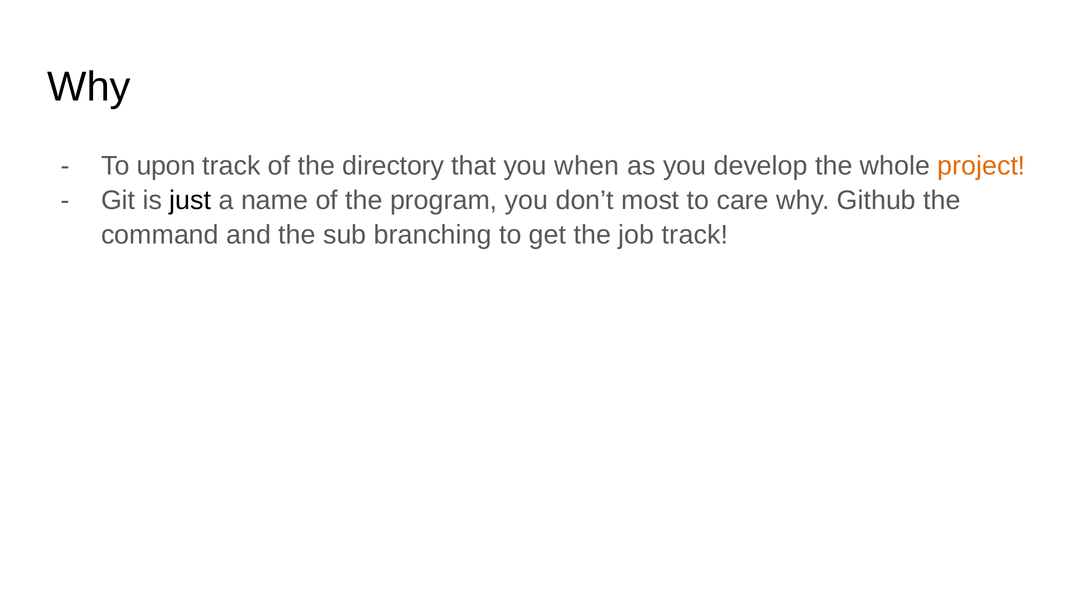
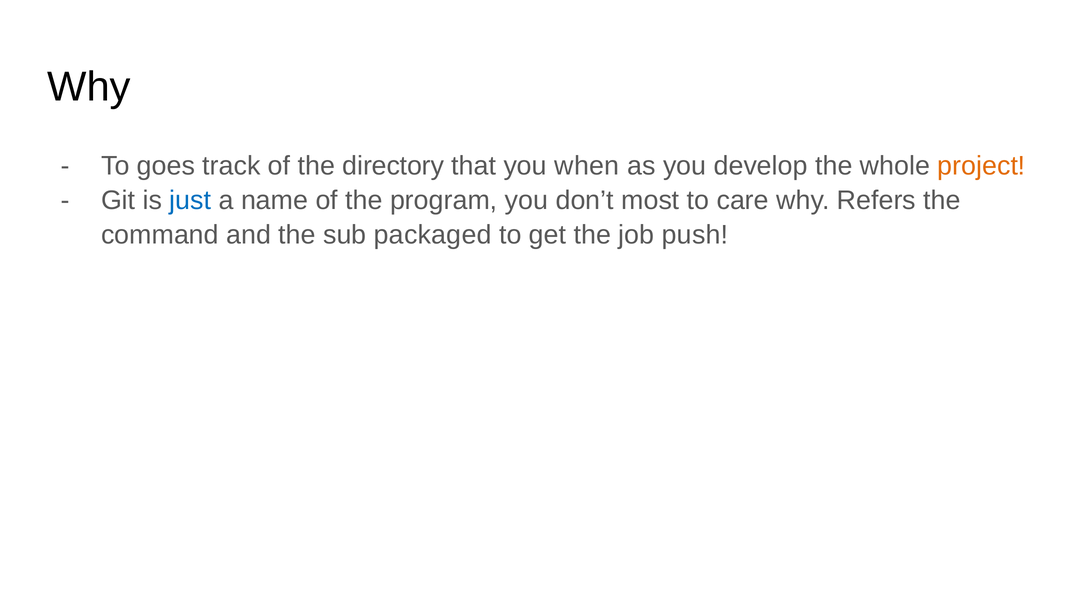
upon: upon -> goes
just colour: black -> blue
Github: Github -> Refers
branching: branching -> packaged
job track: track -> push
